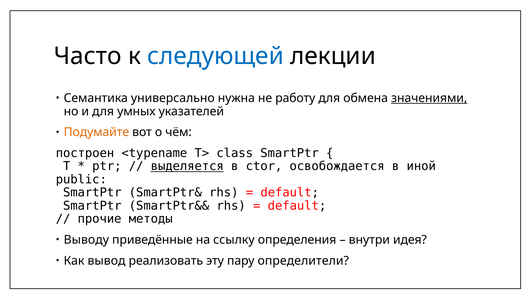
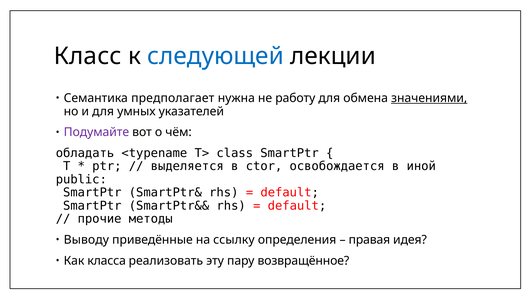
Часто: Часто -> Класс
универсально: универсально -> предполагает
Подумайте colour: orange -> purple
построен: построен -> обладать
выделяется underline: present -> none
внутри: внутри -> правая
вывод: вывод -> класса
определители: определители -> возвращённое
